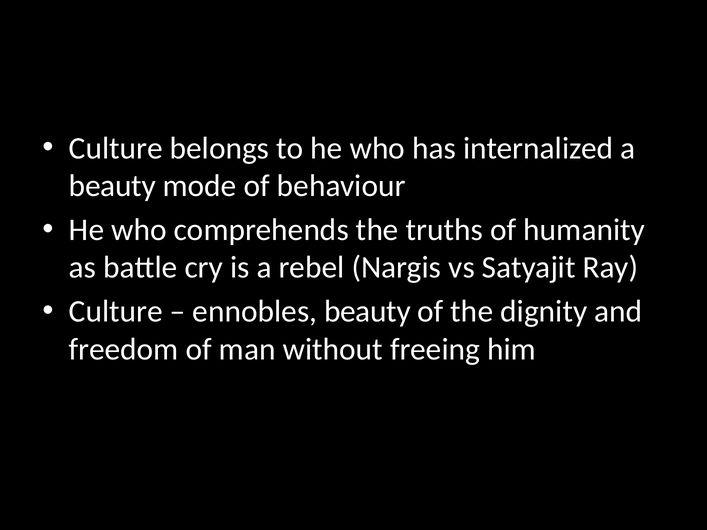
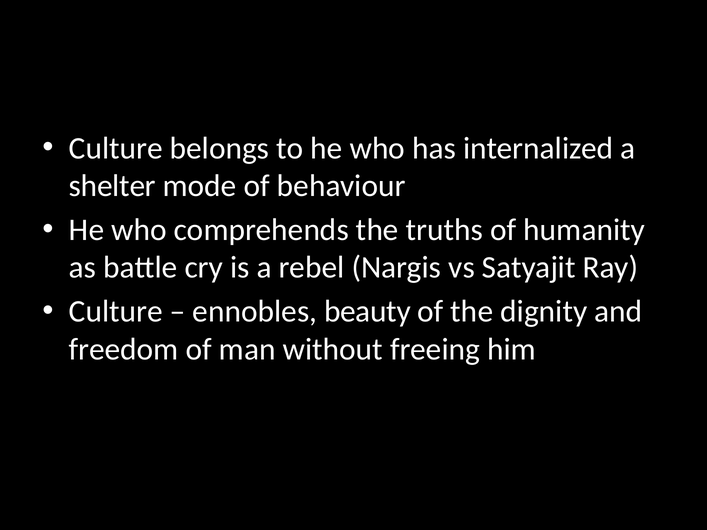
beauty at (112, 186): beauty -> shelter
